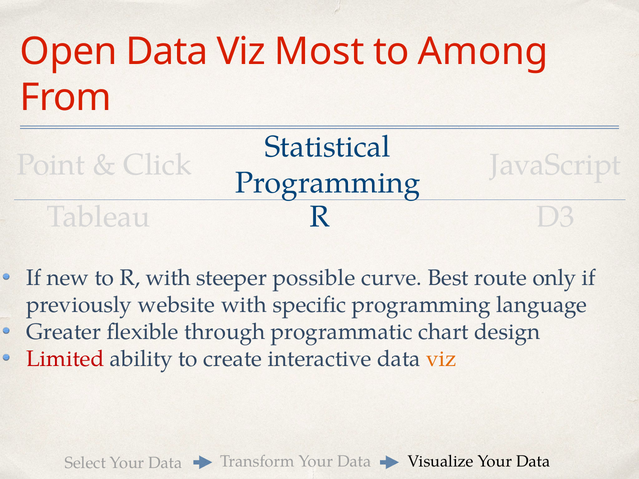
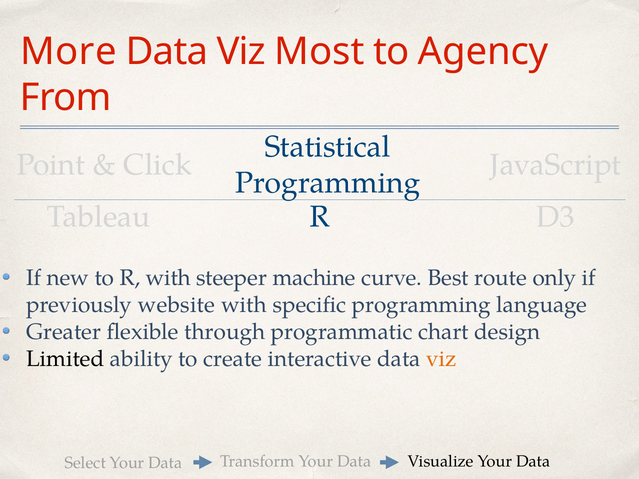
Open: Open -> More
Among: Among -> Agency
possible: possible -> machine
Limited colour: red -> black
